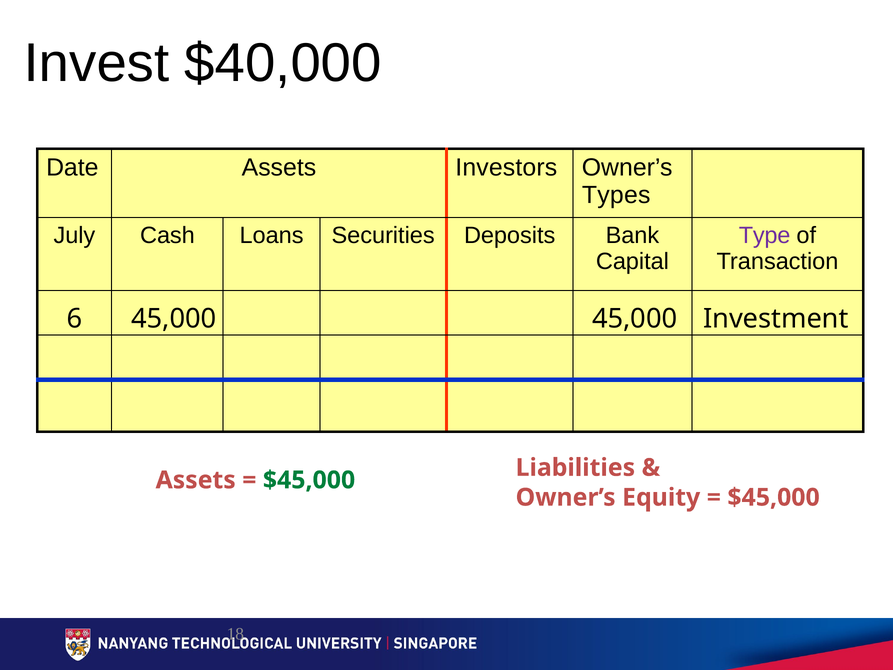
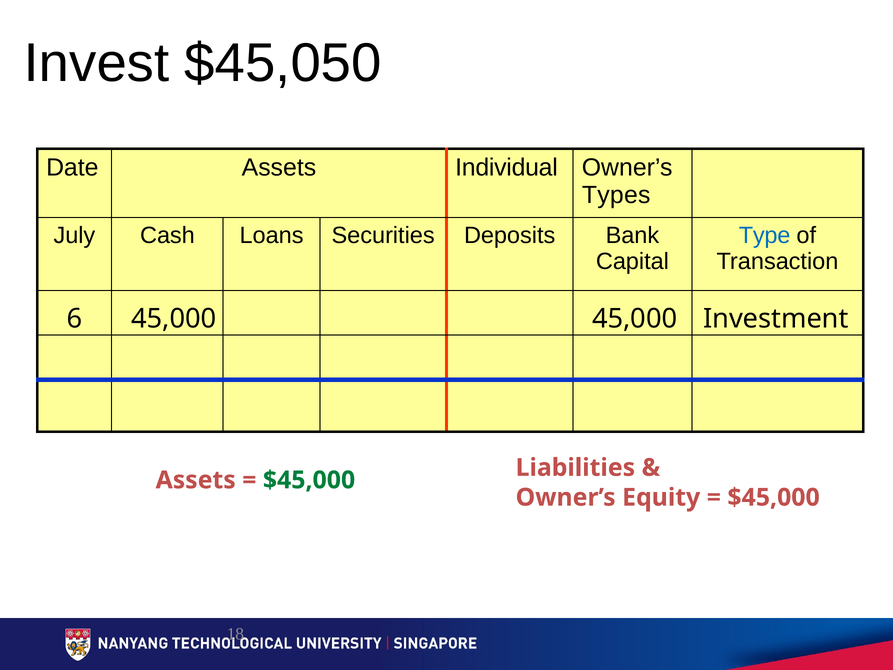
$40,000: $40,000 -> $45,050
Investors: Investors -> Individual
Type colour: purple -> blue
